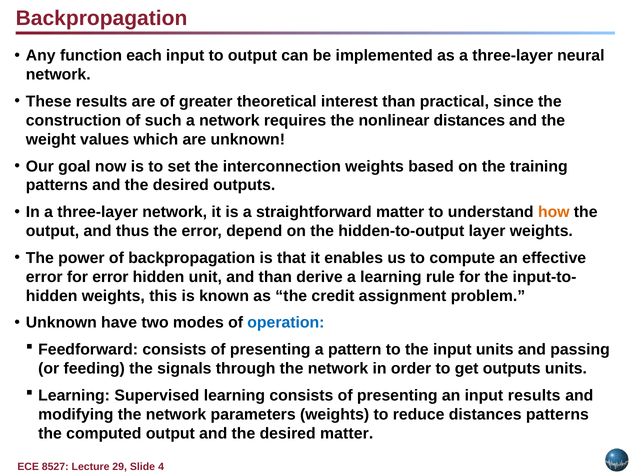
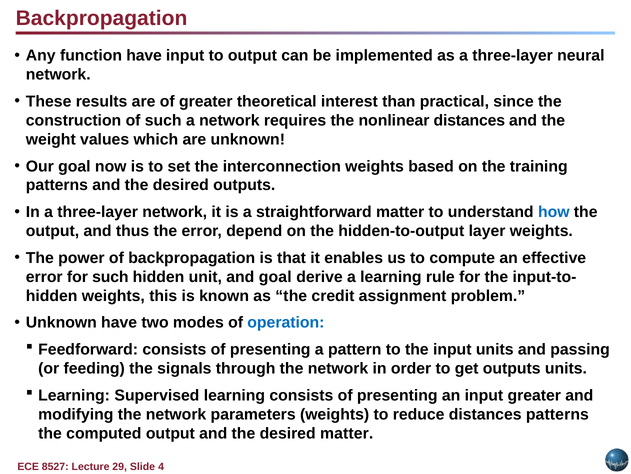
function each: each -> have
how colour: orange -> blue
for error: error -> such
and than: than -> goal
input results: results -> greater
